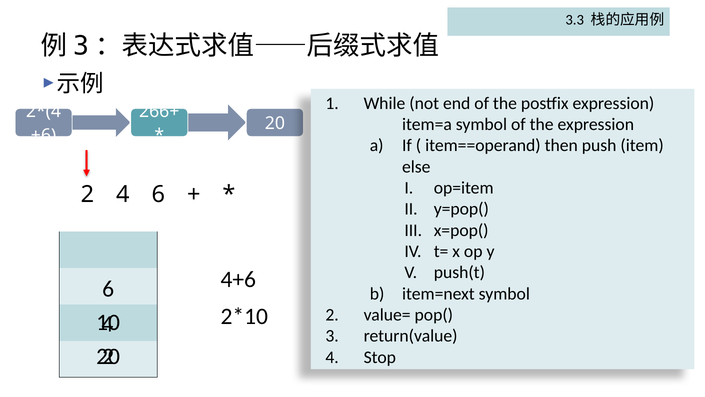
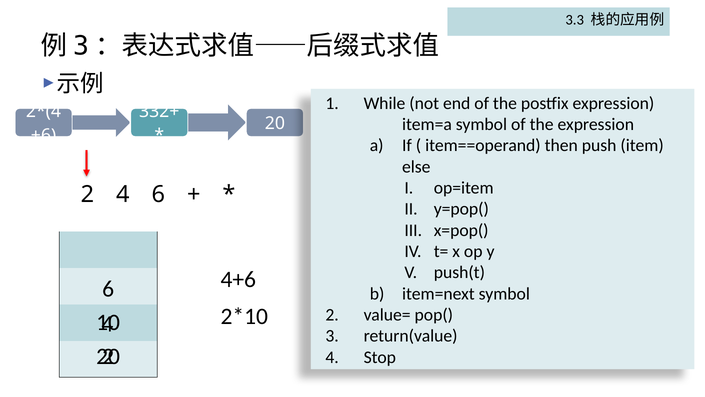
266+: 266+ -> 332+
